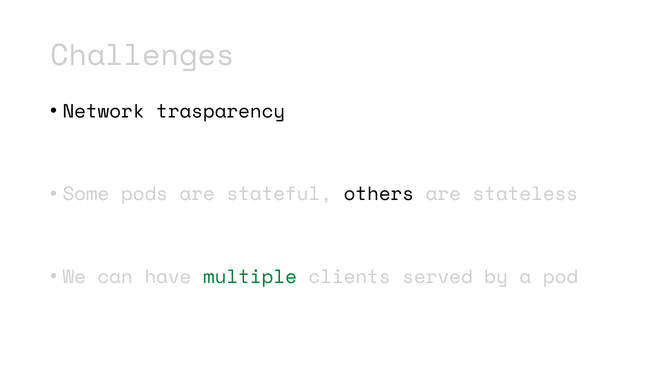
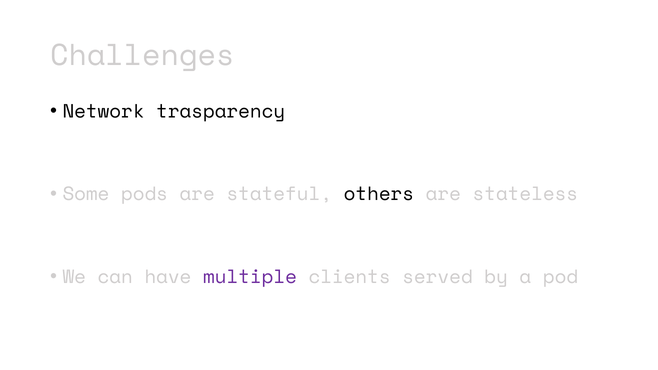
multiple colour: green -> purple
